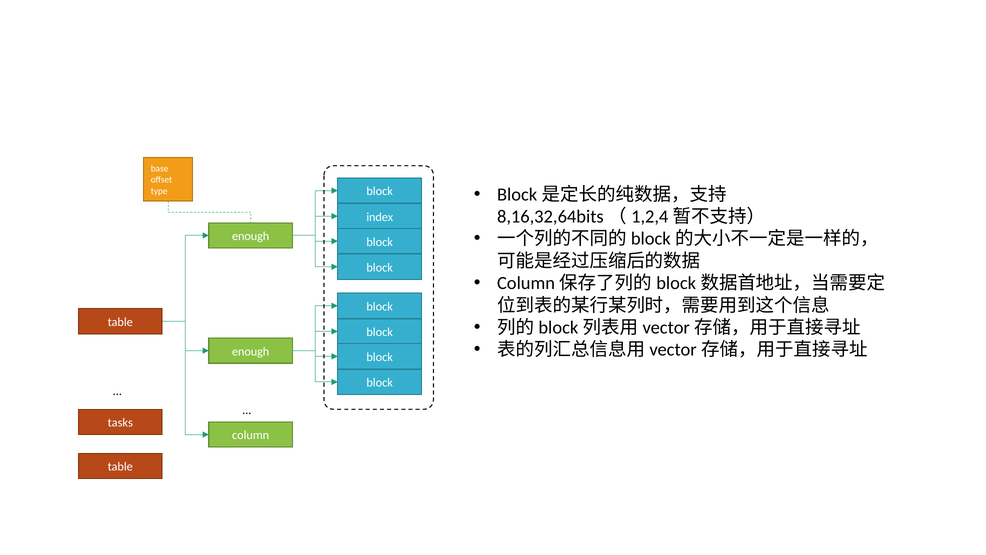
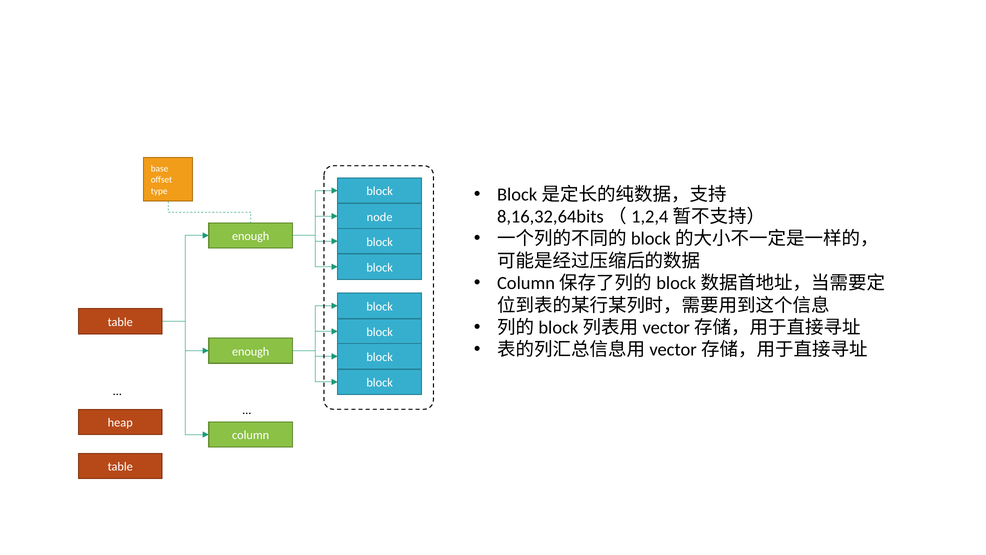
index: index -> node
tasks: tasks -> heap
